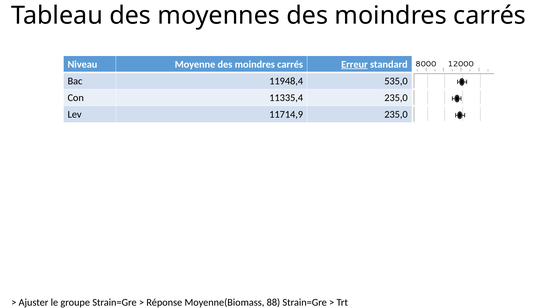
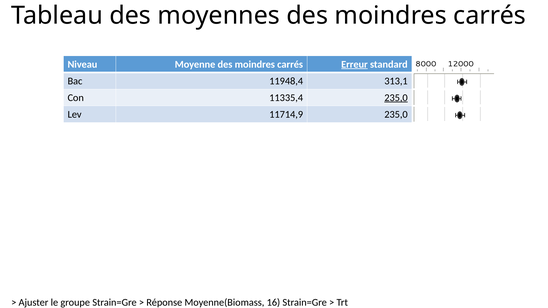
535,0: 535,0 -> 313,1
235,0 at (396, 98) underline: none -> present
88: 88 -> 16
